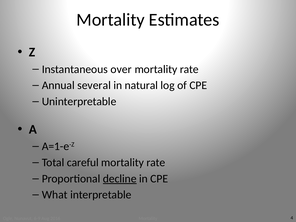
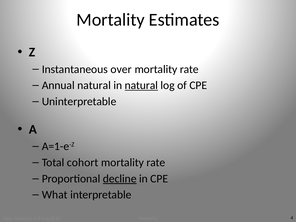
Annual several: several -> natural
natural at (141, 85) underline: none -> present
careful: careful -> cohort
